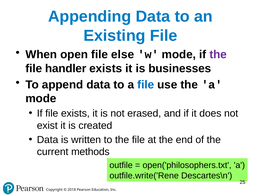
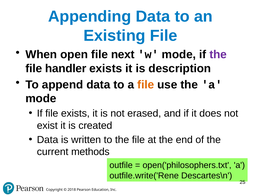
else: else -> next
businesses: businesses -> description
file at (146, 85) colour: blue -> orange
